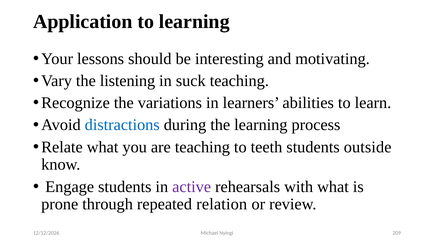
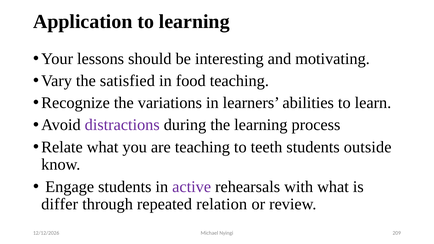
listening: listening -> satisfied
suck: suck -> food
distractions colour: blue -> purple
prone: prone -> differ
